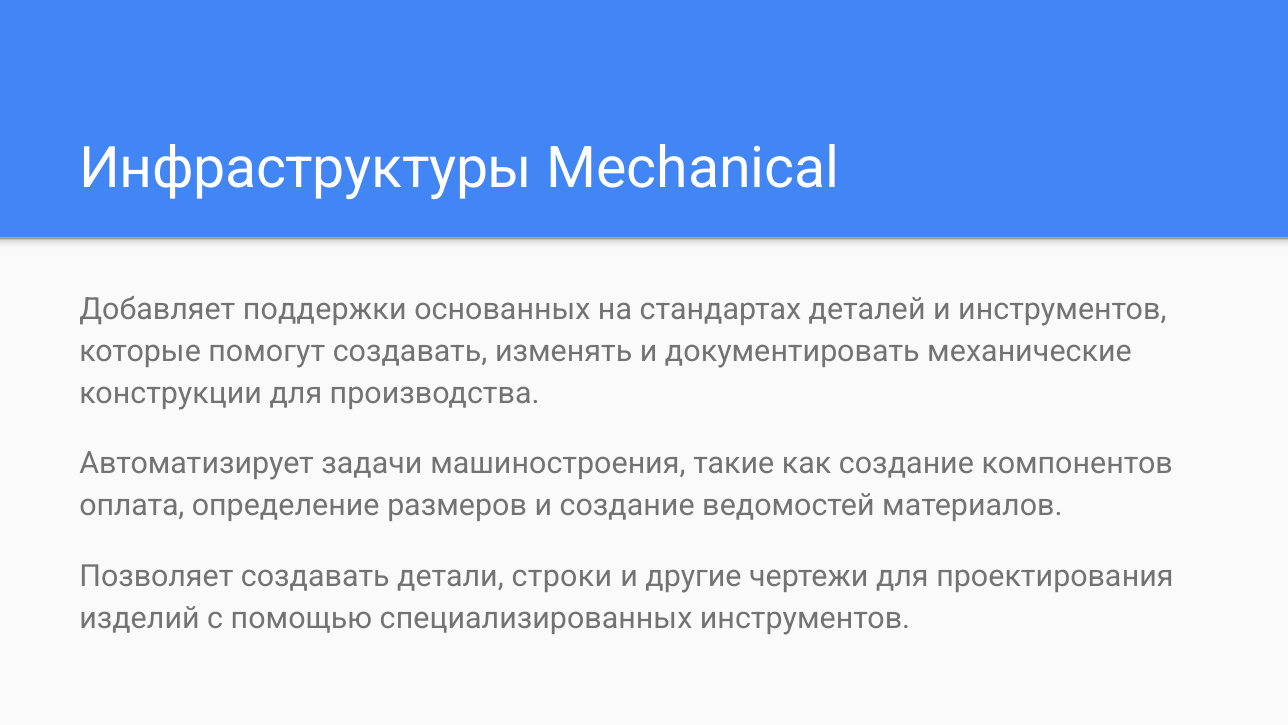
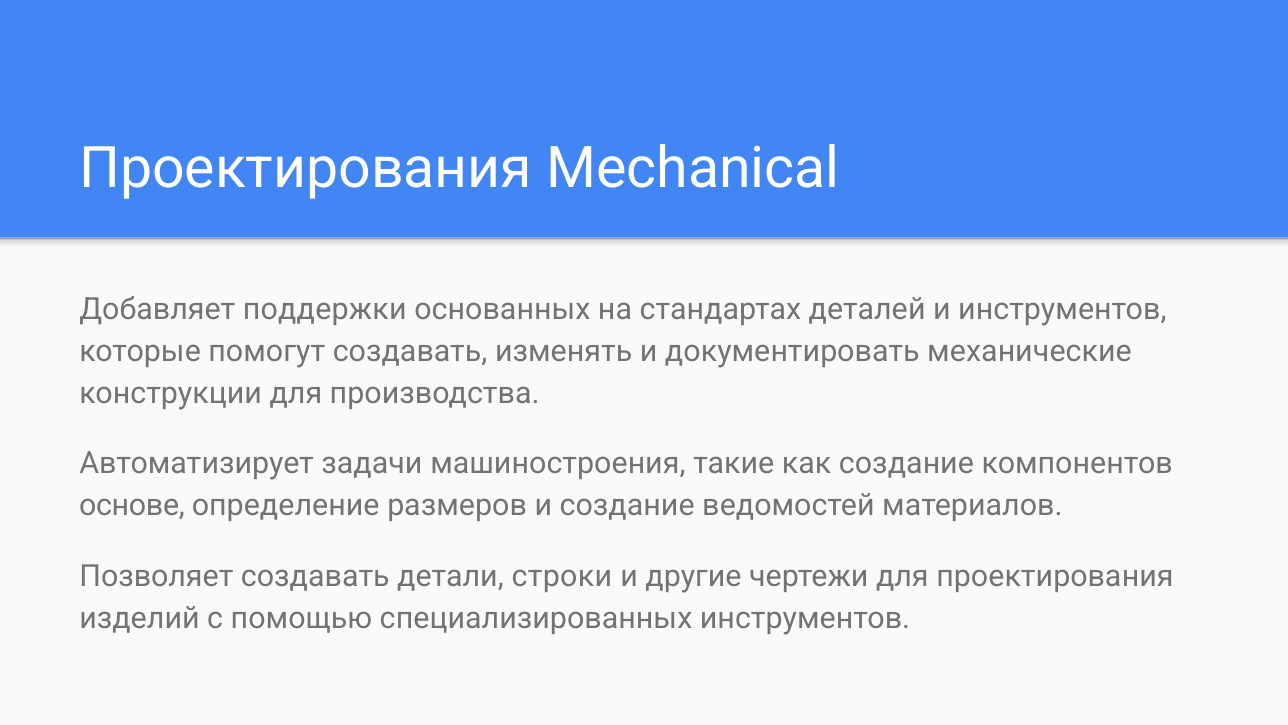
Инфраструктуры at (306, 169): Инфраструктуры -> Проектирования
оплата: оплата -> основе
